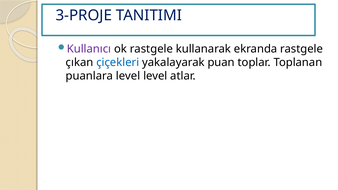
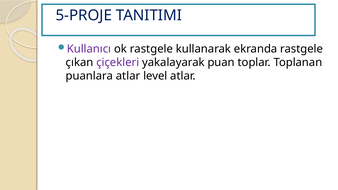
3-PROJE: 3-PROJE -> 5-PROJE
çiçekleri colour: blue -> purple
puanlara level: level -> atlar
